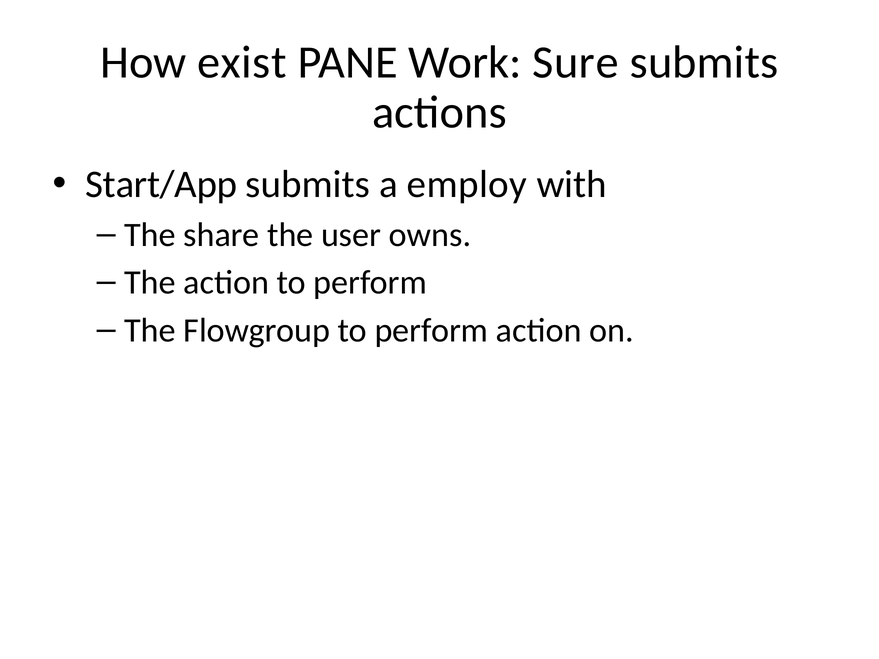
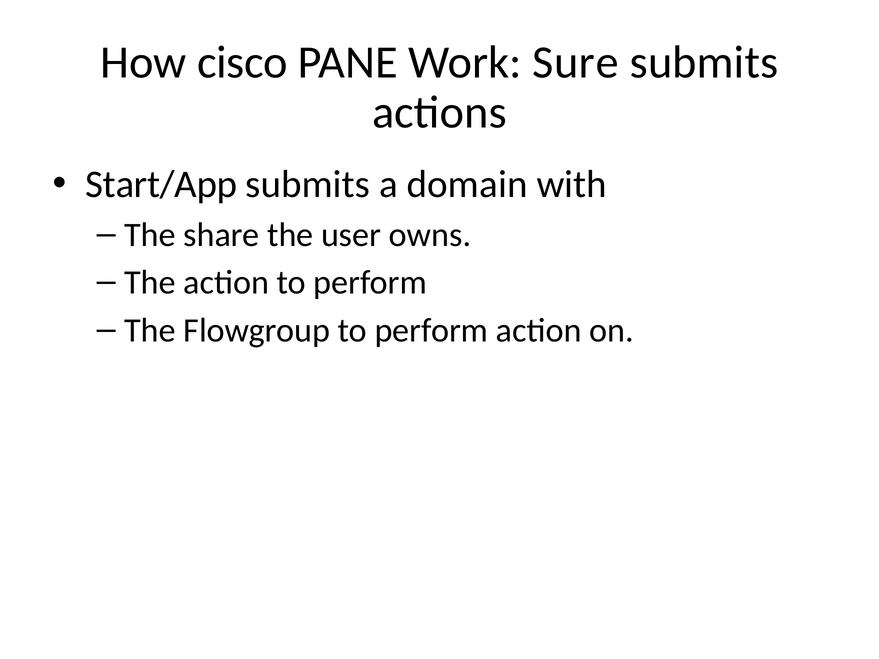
exist: exist -> cisco
employ: employ -> domain
